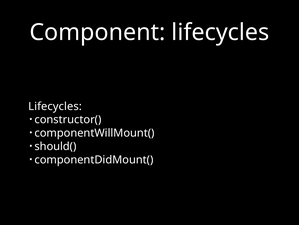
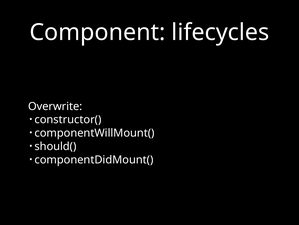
Lifecycles at (55, 106): Lifecycles -> Overwrite
